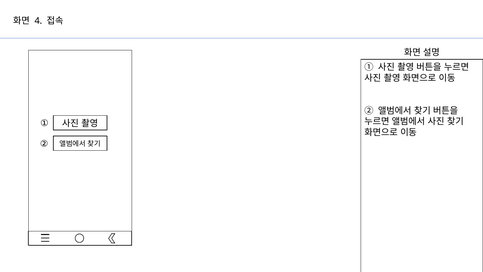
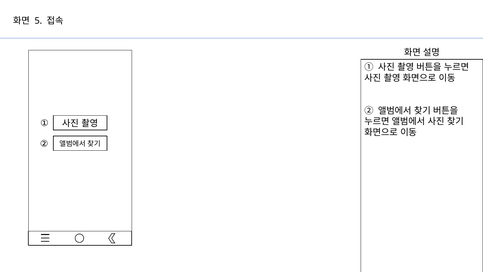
4: 4 -> 5
